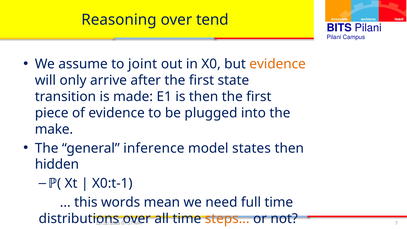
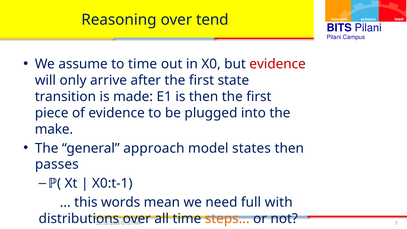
to joint: joint -> time
evidence at (278, 64) colour: orange -> red
inference: inference -> approach
hidden: hidden -> passes
full time: time -> with
